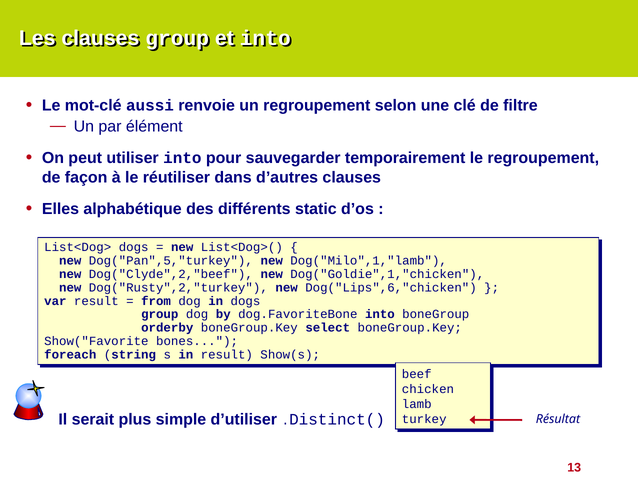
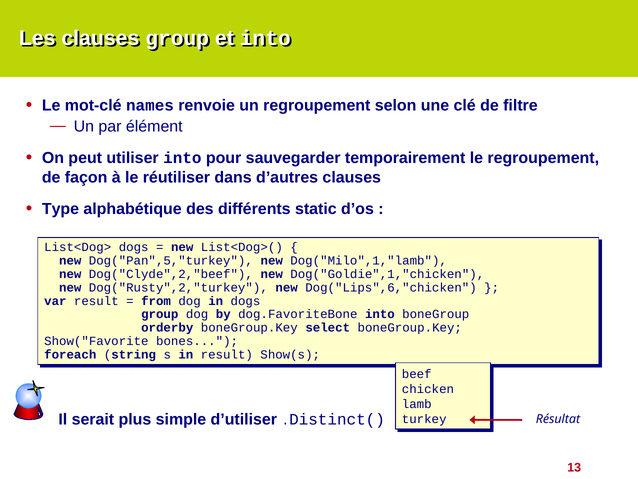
aussi: aussi -> names
Elles: Elles -> Type
